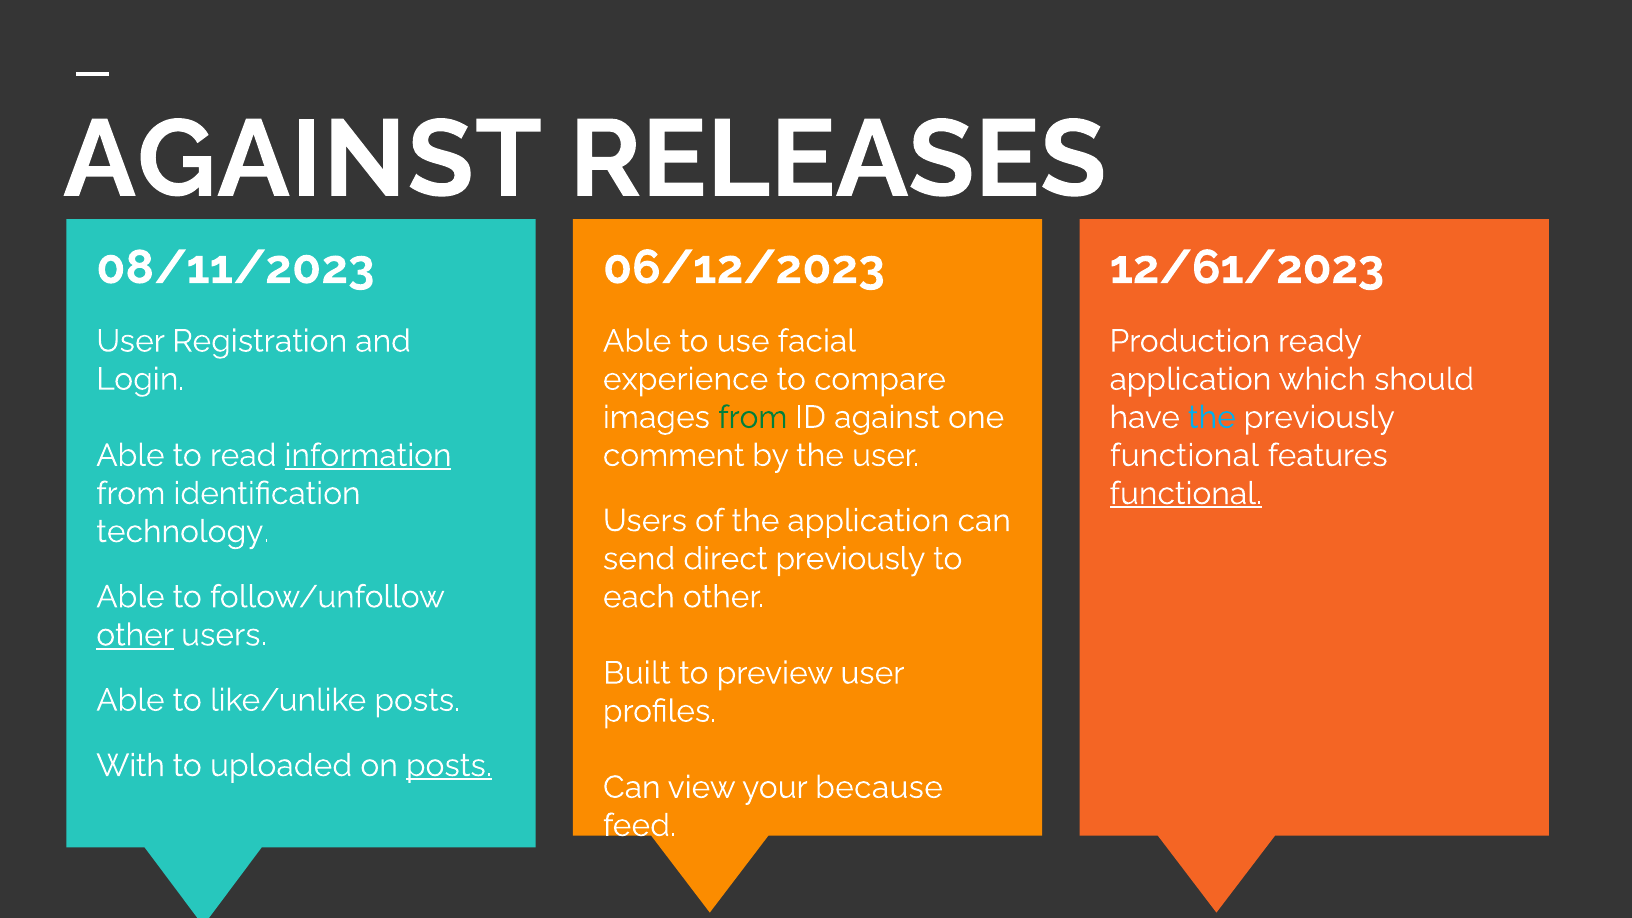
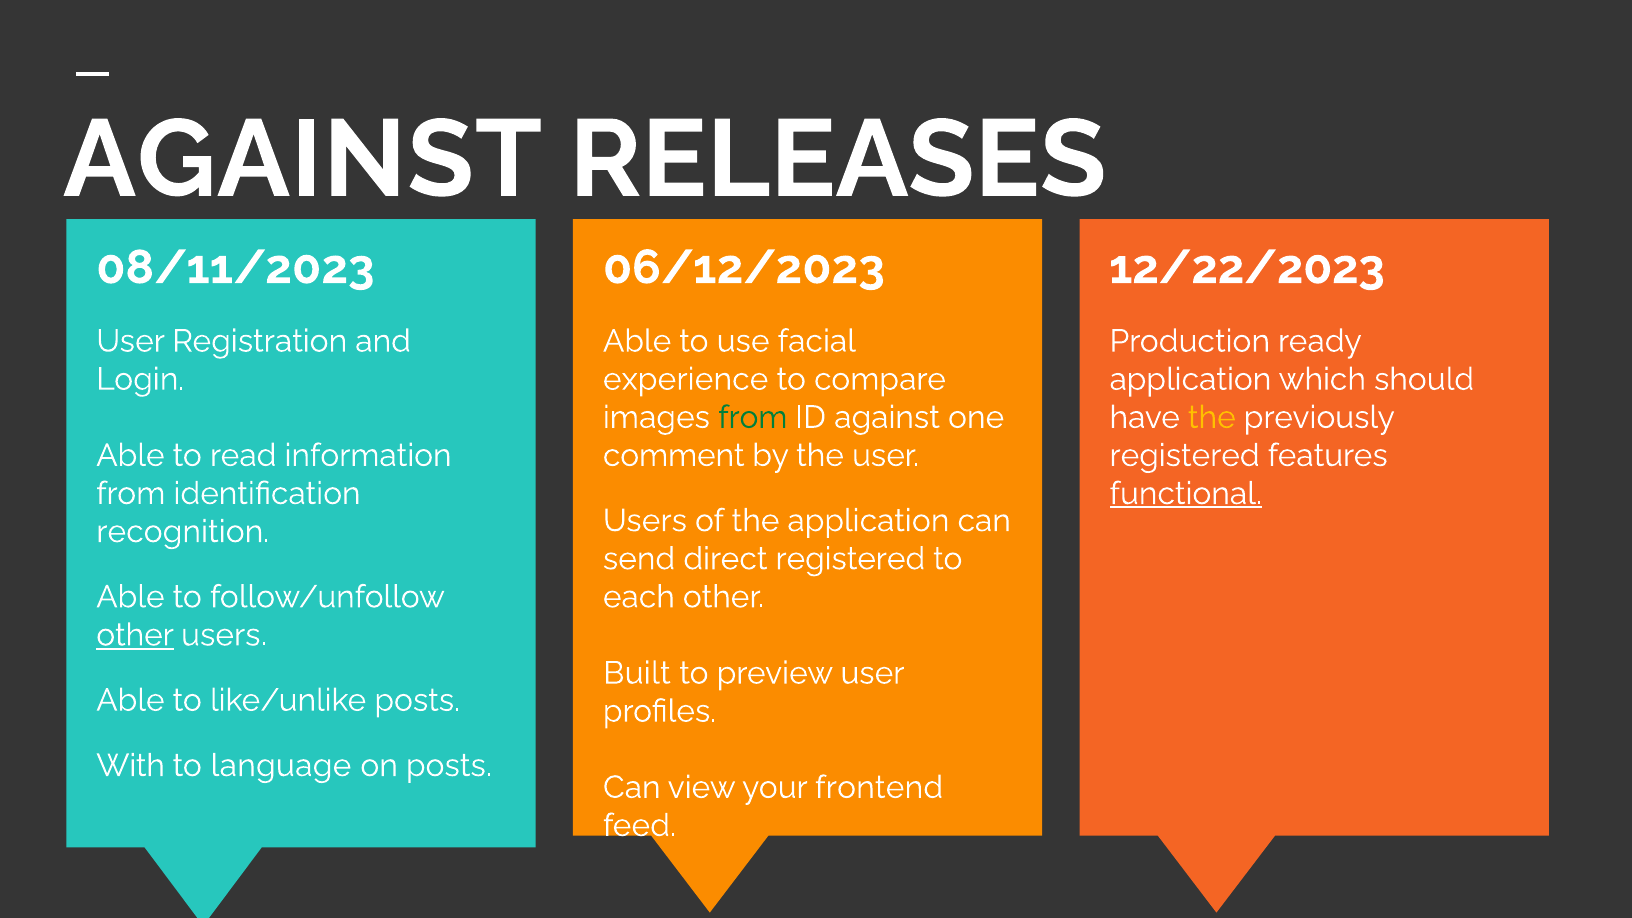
12/61/2023: 12/61/2023 -> 12/22/2023
the at (1212, 417) colour: light blue -> yellow
information underline: present -> none
functional at (1184, 455): functional -> registered
technology: technology -> recognition
direct previously: previously -> registered
uploaded: uploaded -> language
posts at (449, 766) underline: present -> none
because: because -> frontend
